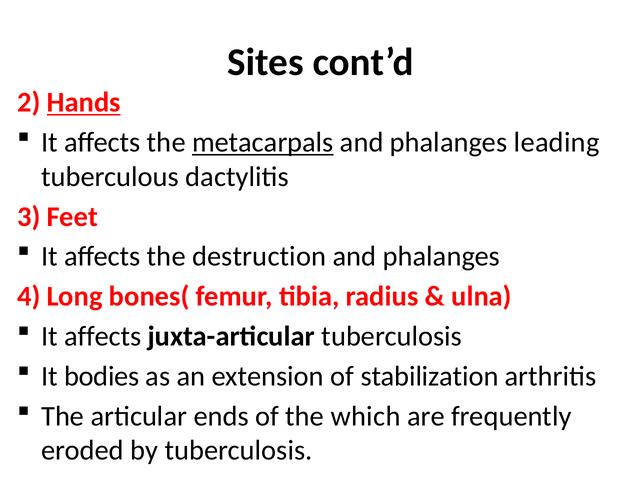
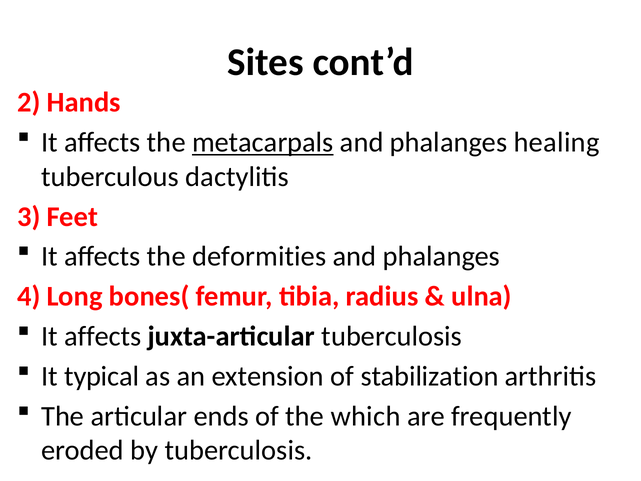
Hands underline: present -> none
leading: leading -> healing
destruction: destruction -> deformities
bodies: bodies -> typical
